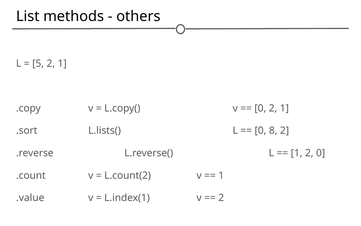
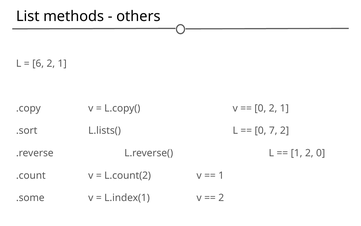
5: 5 -> 6
8: 8 -> 7
.value: .value -> .some
